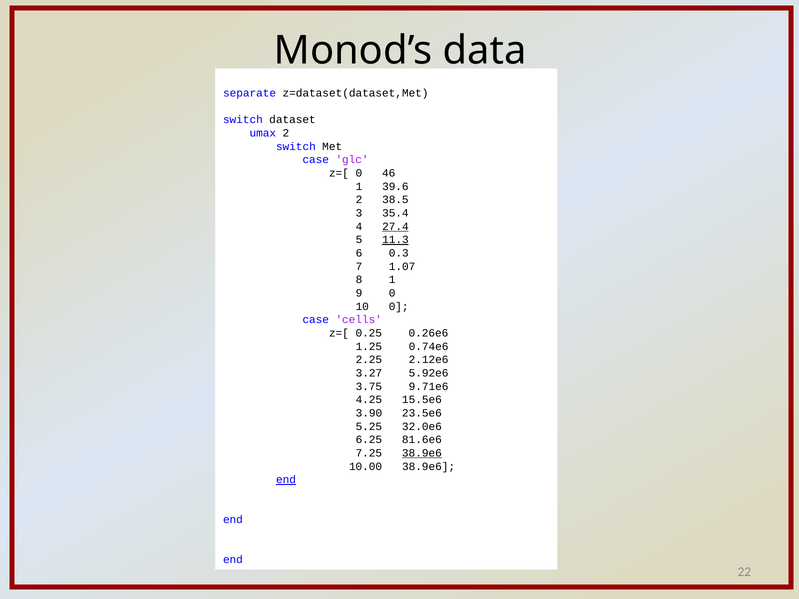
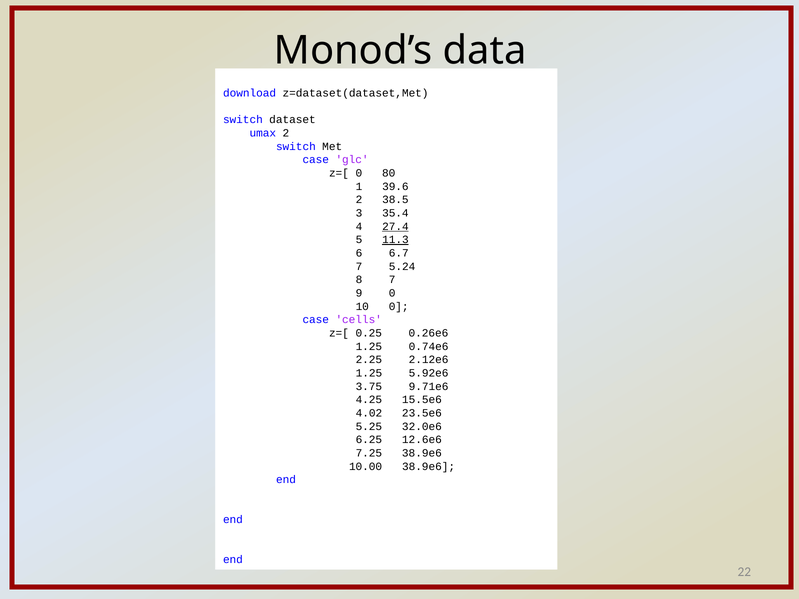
separate: separate -> download
46: 46 -> 80
0.3: 0.3 -> 6.7
1.07: 1.07 -> 5.24
8 1: 1 -> 7
3.27 at (369, 373): 3.27 -> 1.25
3.90: 3.90 -> 4.02
81.6e6: 81.6e6 -> 12.6e6
38.9e6 at (422, 453) underline: present -> none
end at (286, 480) underline: present -> none
